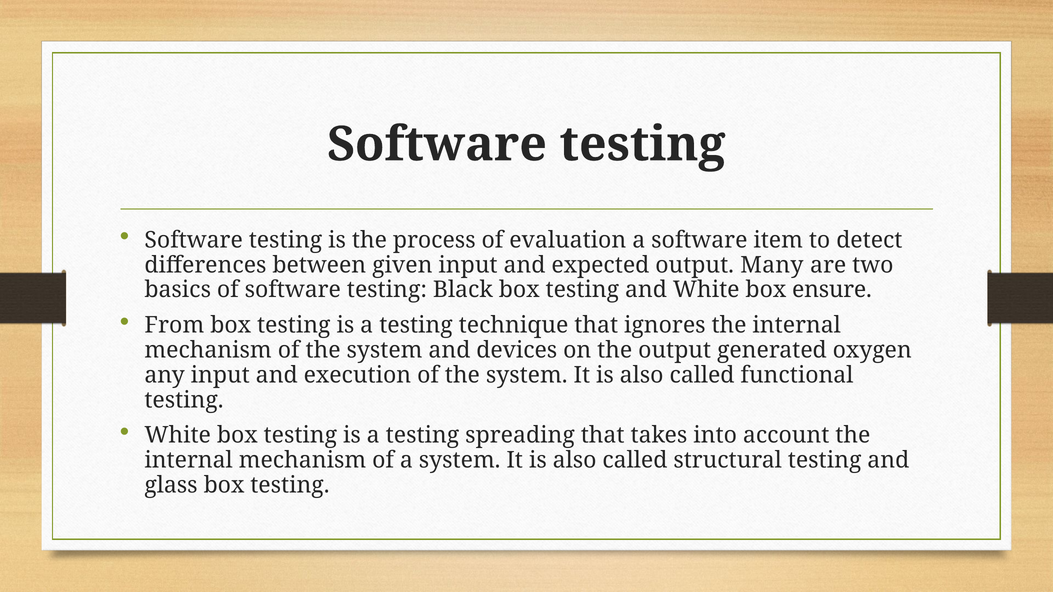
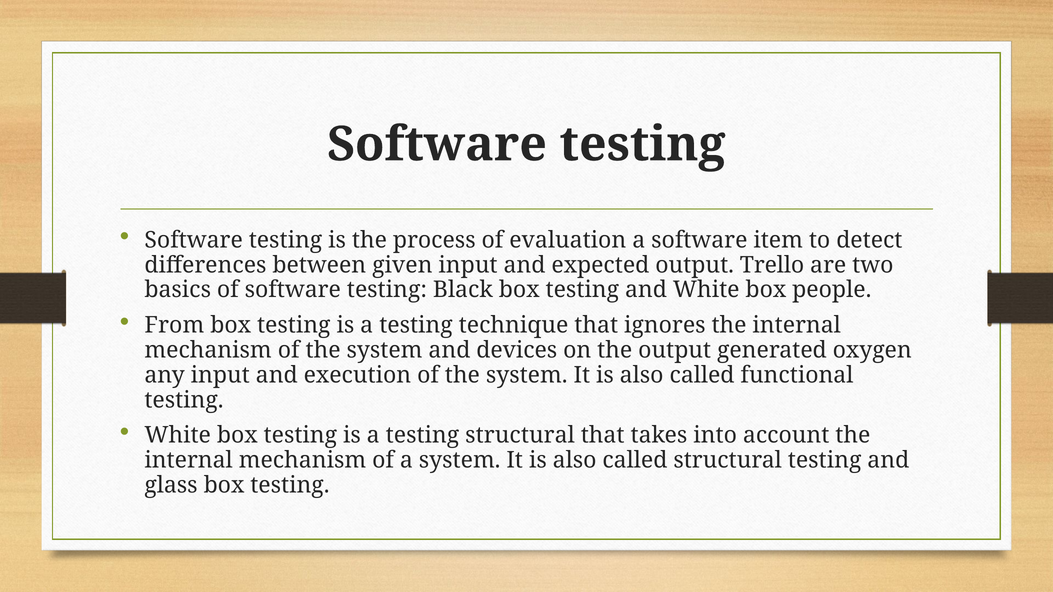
Many: Many -> Trello
ensure: ensure -> people
testing spreading: spreading -> structural
